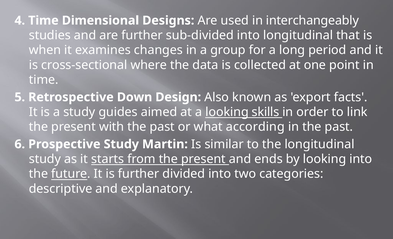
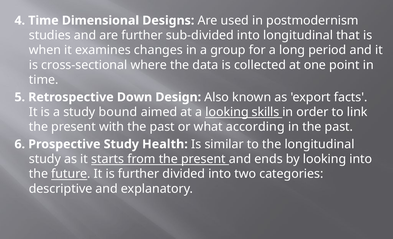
interchangeably: interchangeably -> postmodernism
guides: guides -> bound
Martin: Martin -> Health
